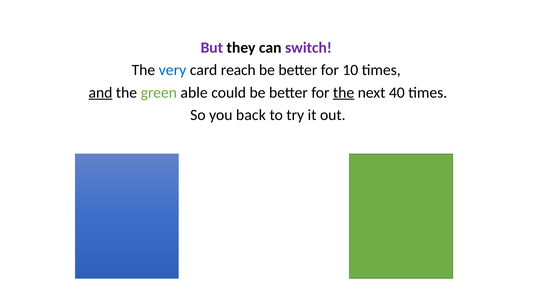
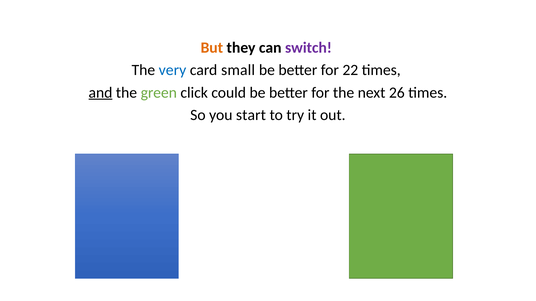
But colour: purple -> orange
reach: reach -> small
10: 10 -> 22
able: able -> click
the at (344, 93) underline: present -> none
40: 40 -> 26
back: back -> start
